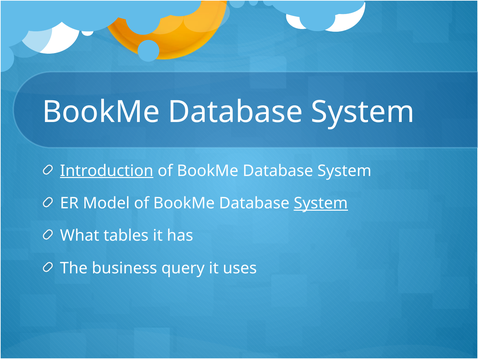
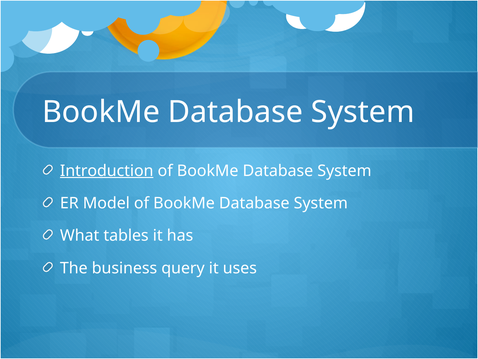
System at (321, 203) underline: present -> none
